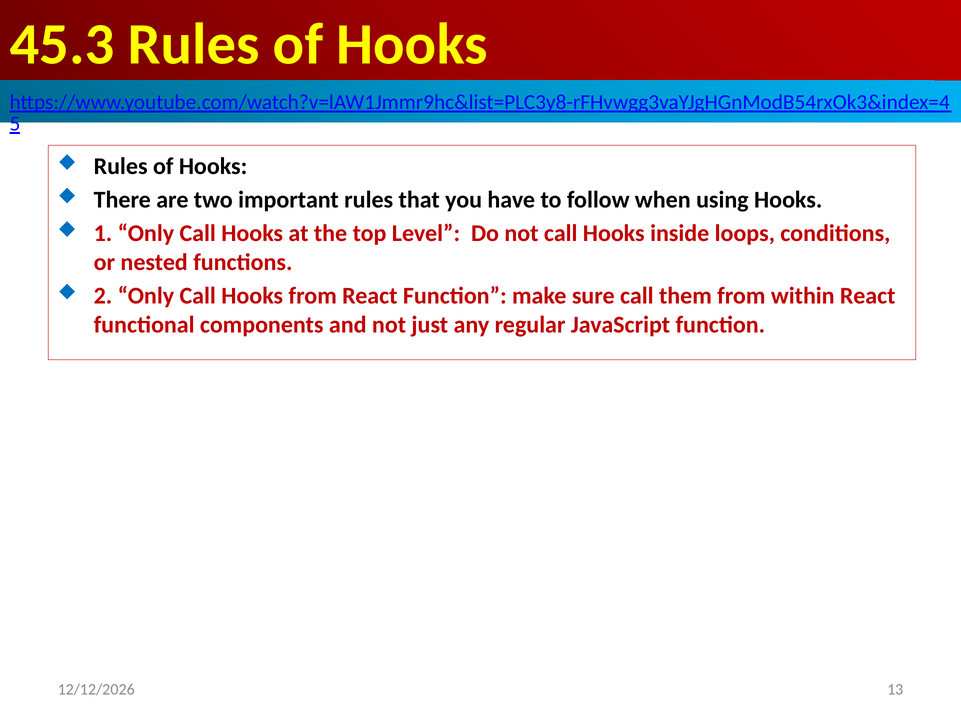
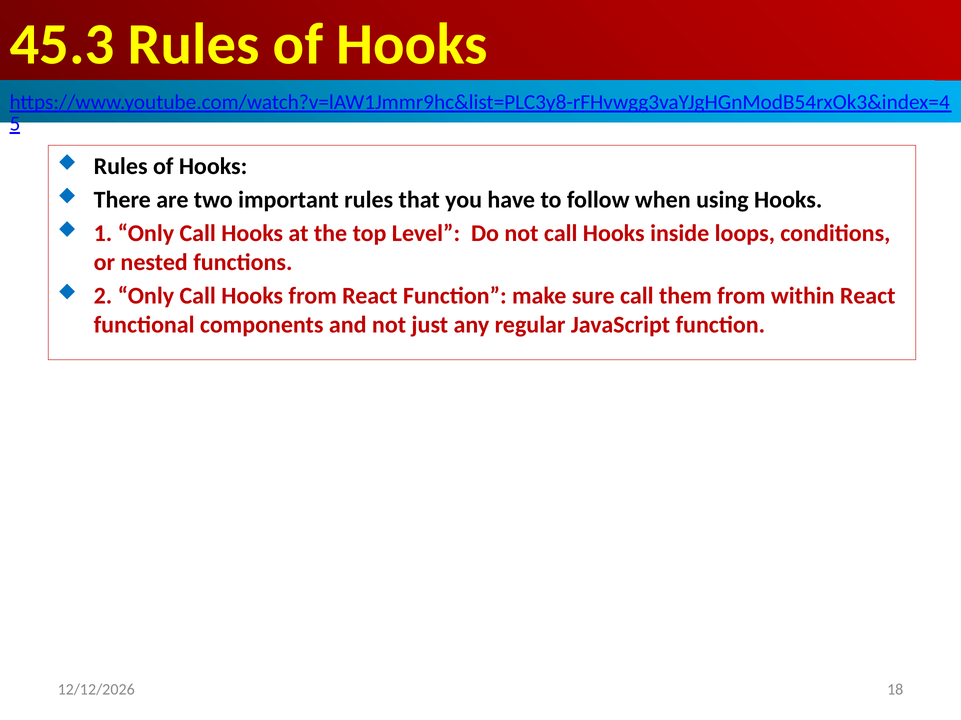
13: 13 -> 18
